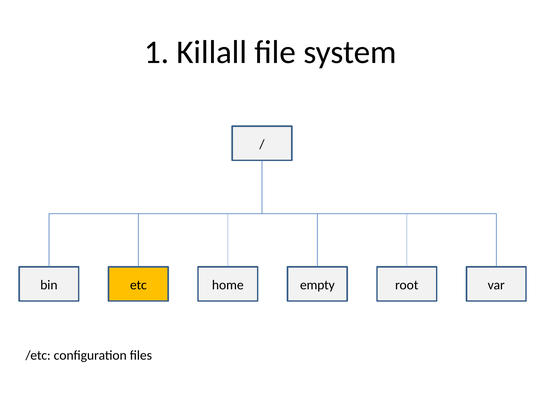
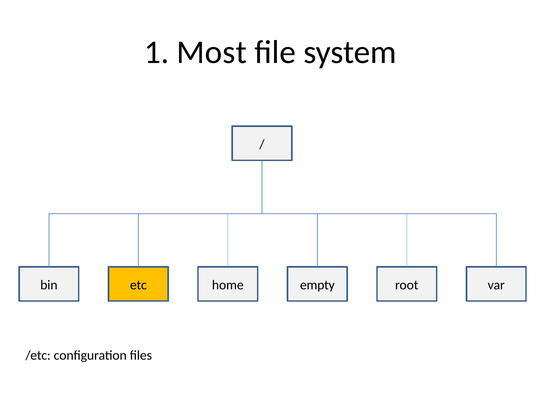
Killall: Killall -> Most
